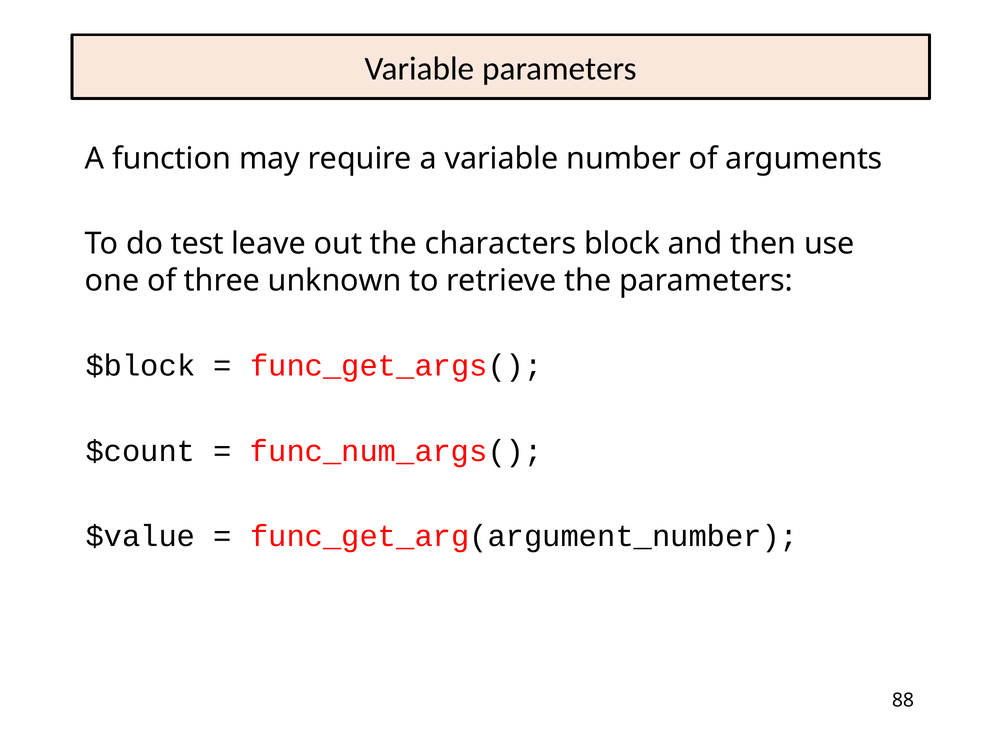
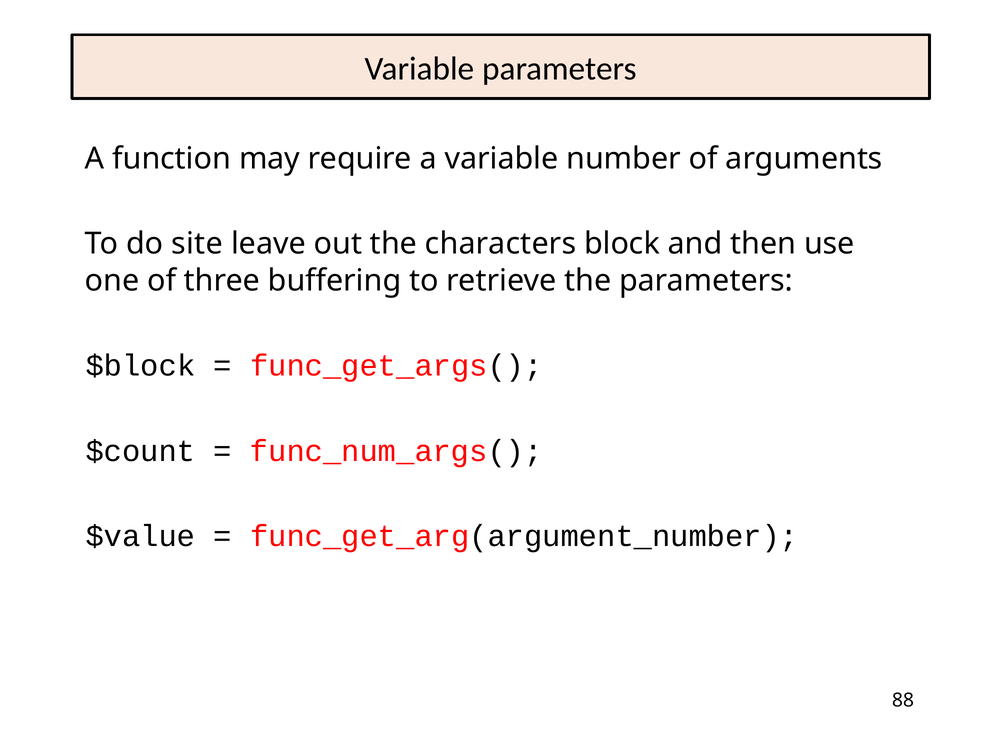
test: test -> site
unknown: unknown -> buffering
